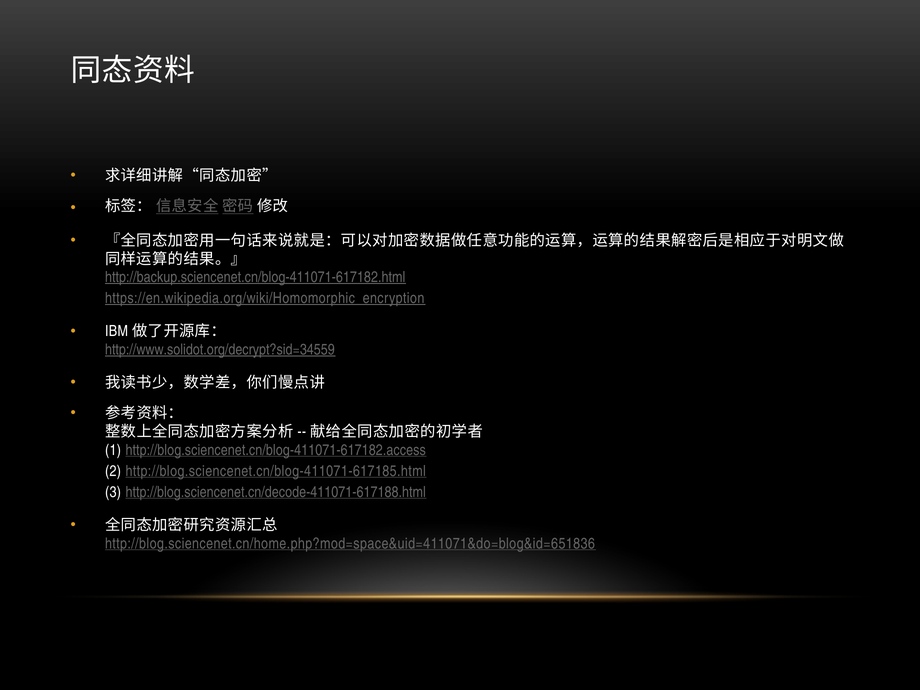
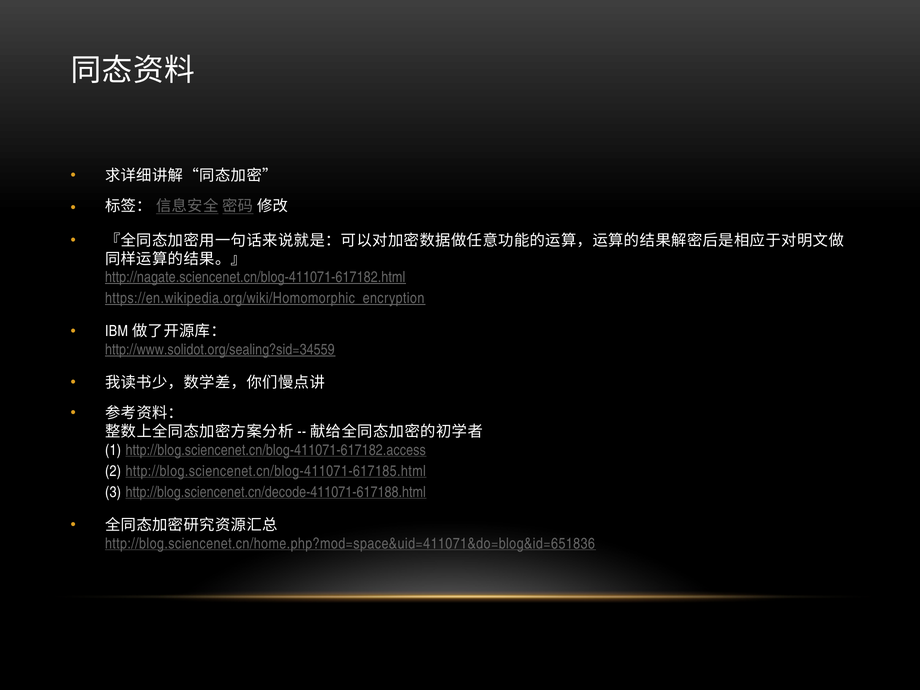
http://backup.sciencenet.cn/blog-411071-617182.html: http://backup.sciencenet.cn/blog-411071-617182.html -> http://nagate.sciencenet.cn/blog-411071-617182.html
http://www.solidot.org/decrypt?sid=34559: http://www.solidot.org/decrypt?sid=34559 -> http://www.solidot.org/sealing?sid=34559
